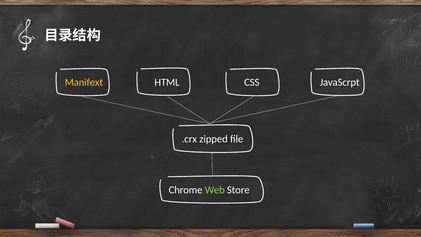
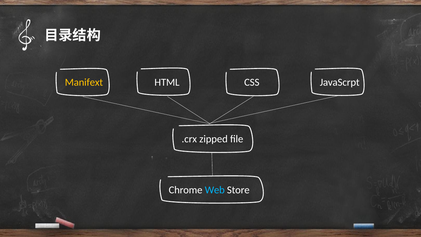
Web colour: light green -> light blue
